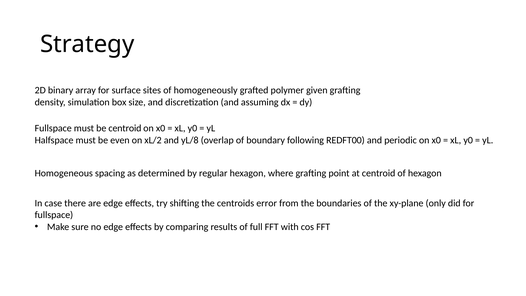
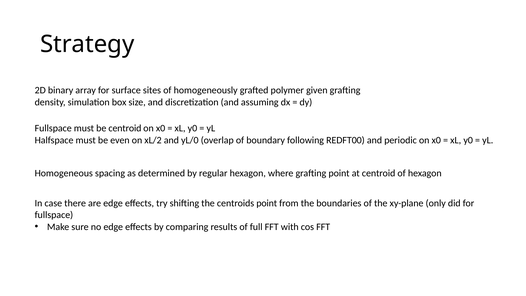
yL/8: yL/8 -> yL/0
centroids error: error -> point
